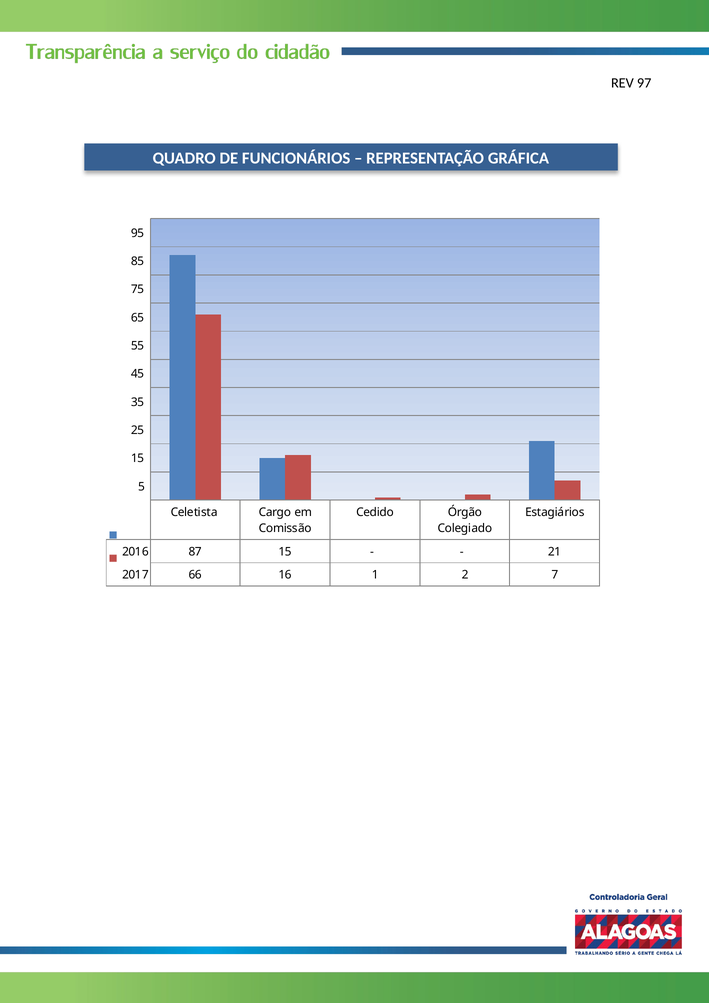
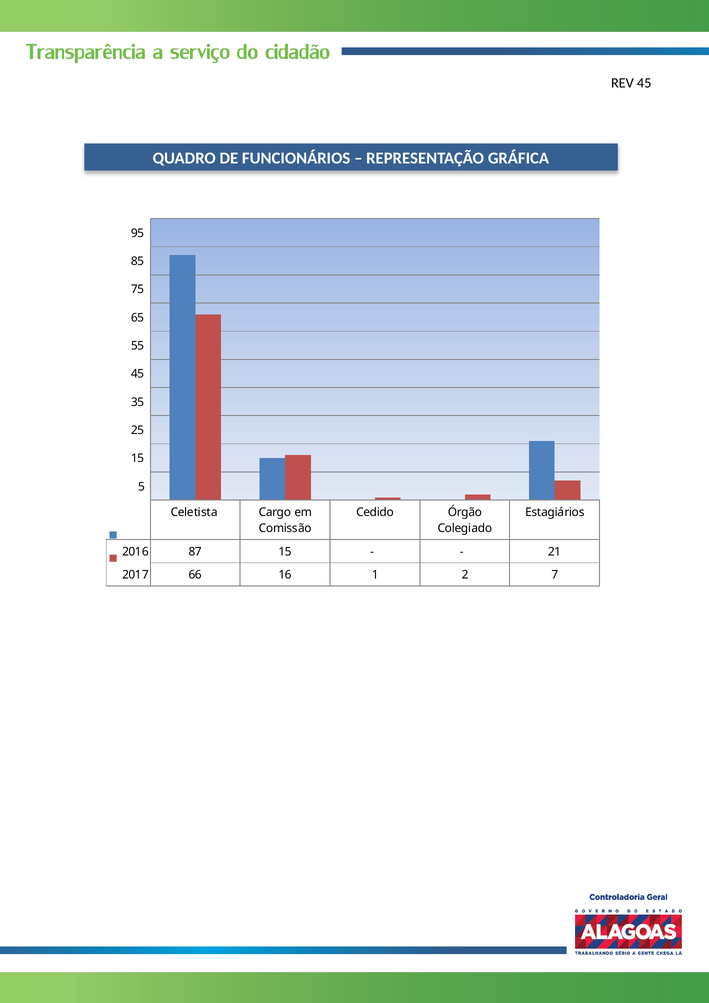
REV 97: 97 -> 45
